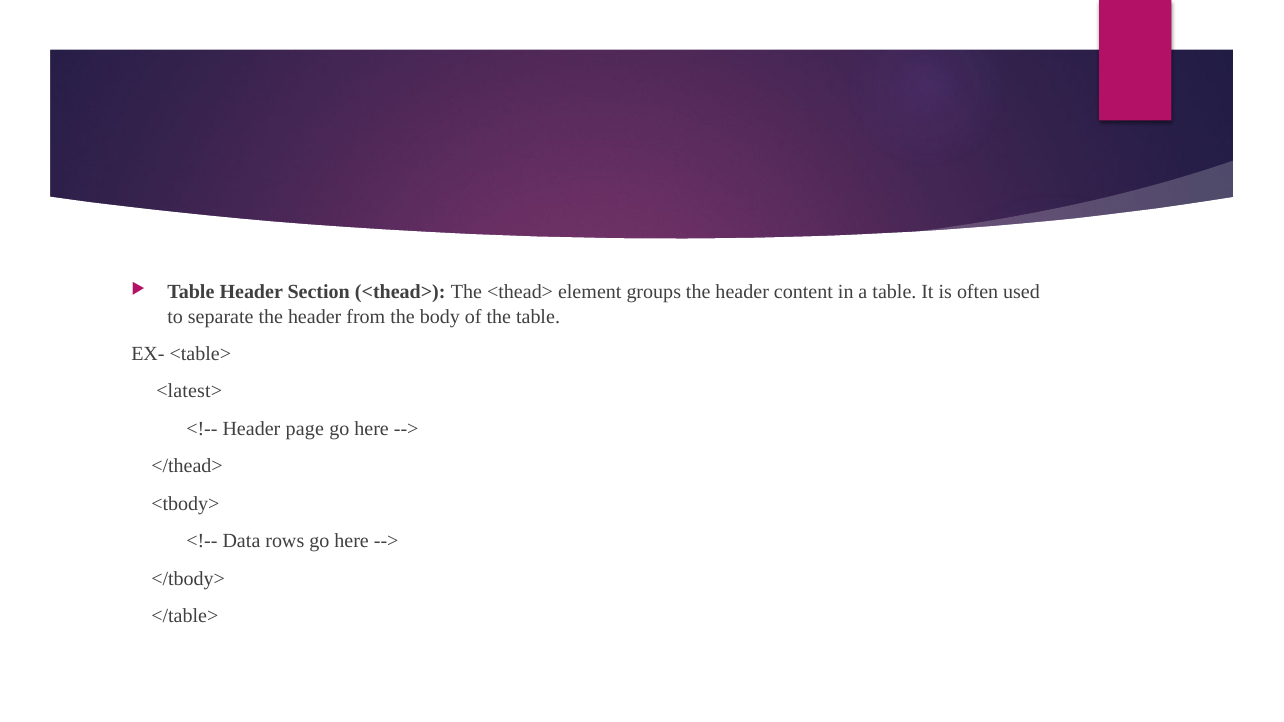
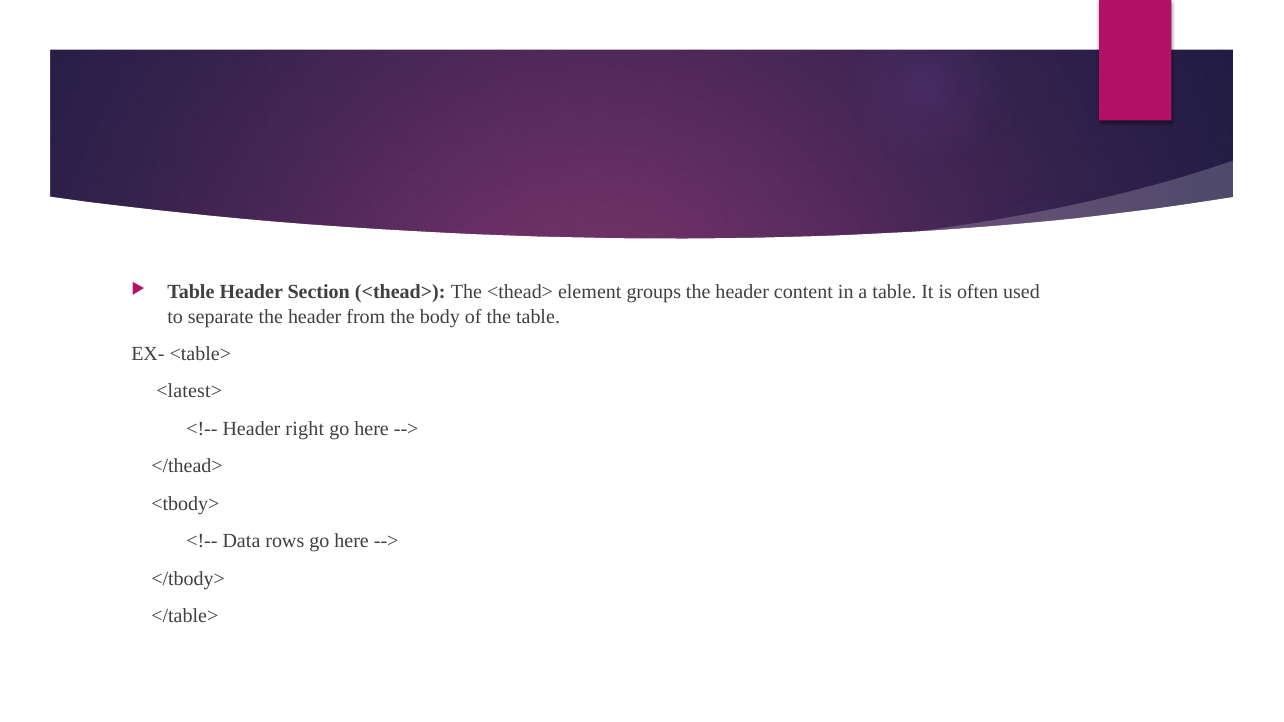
page: page -> right
